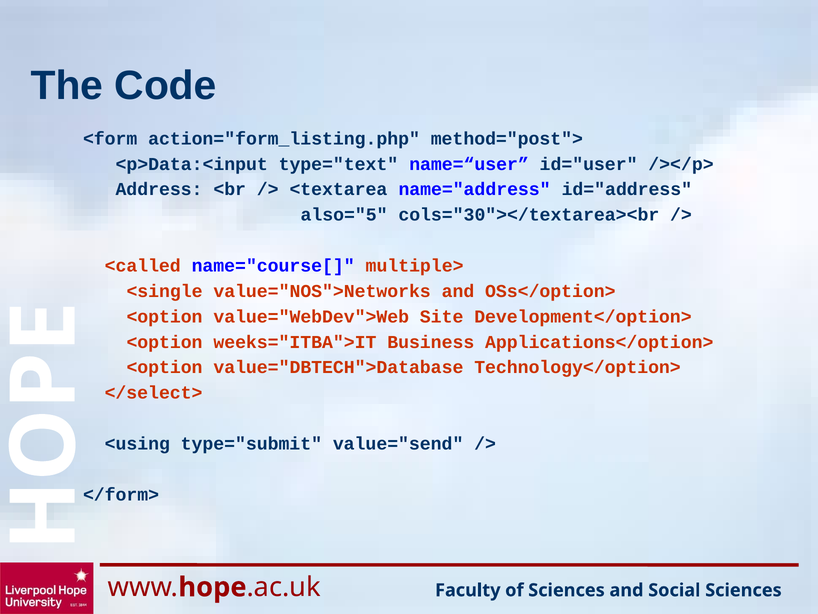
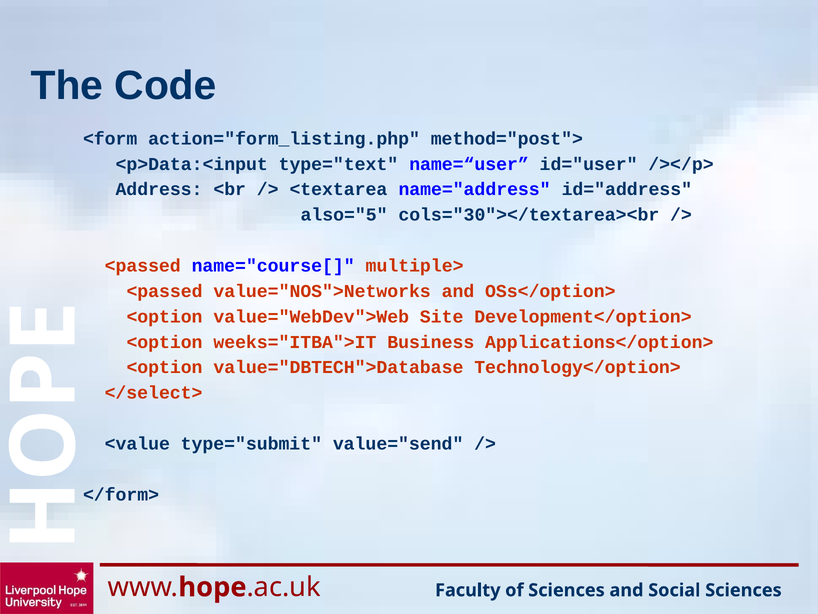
<called at (143, 266): <called -> <passed
<single at (165, 291): <single -> <passed
<using: <using -> <value
